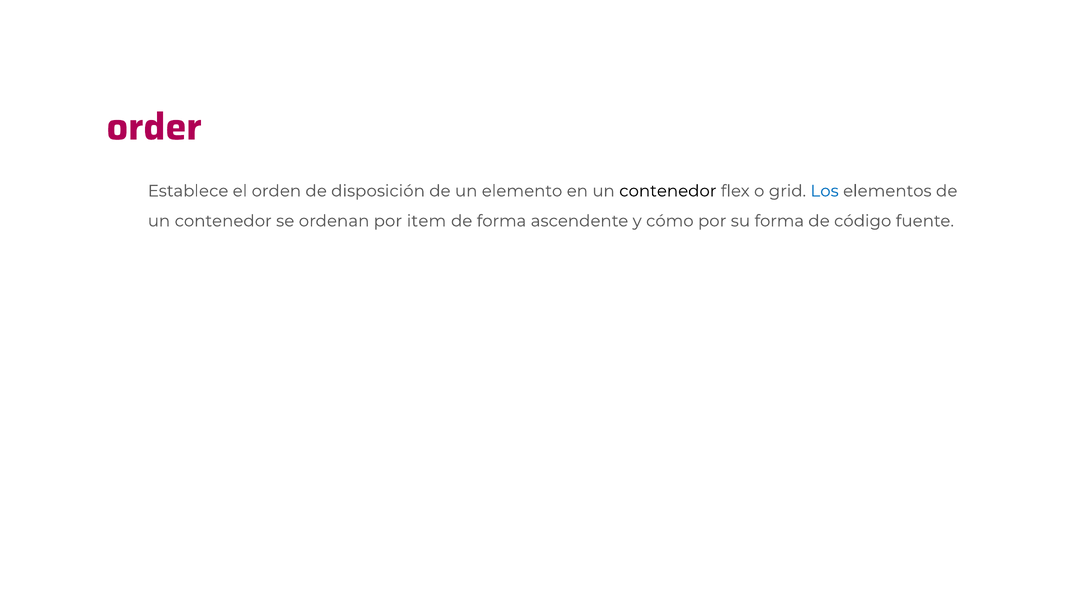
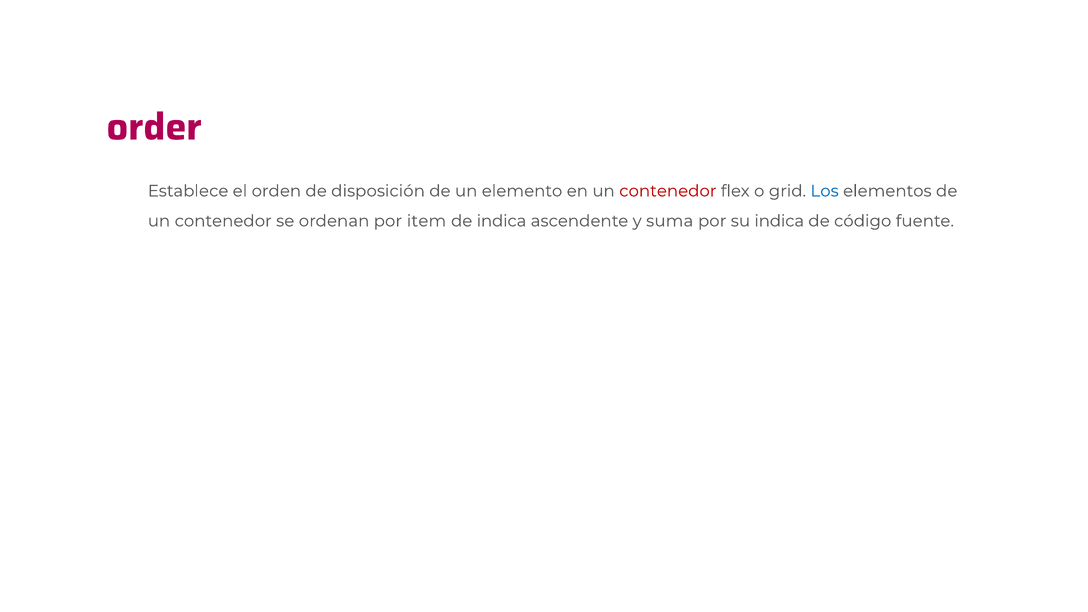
contenedor at (668, 191) colour: black -> red
de forma: forma -> indica
cómo: cómo -> suma
su forma: forma -> indica
